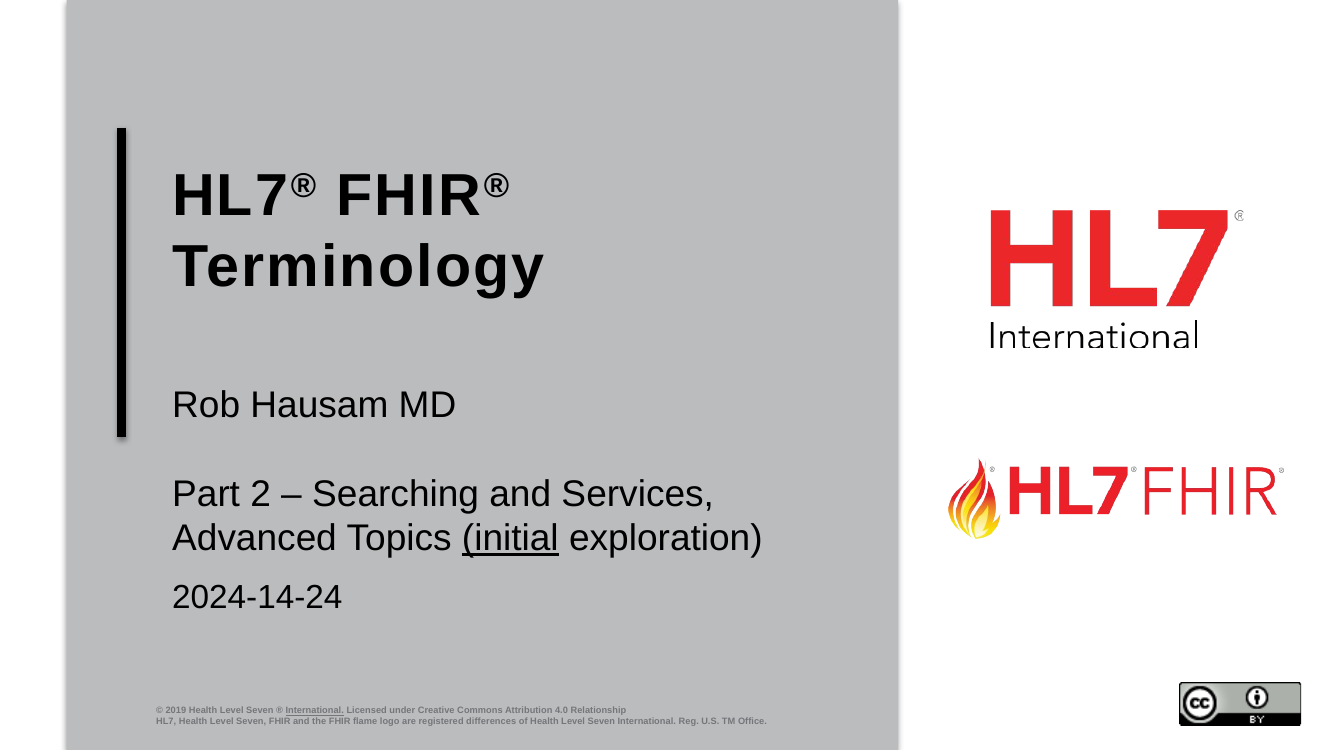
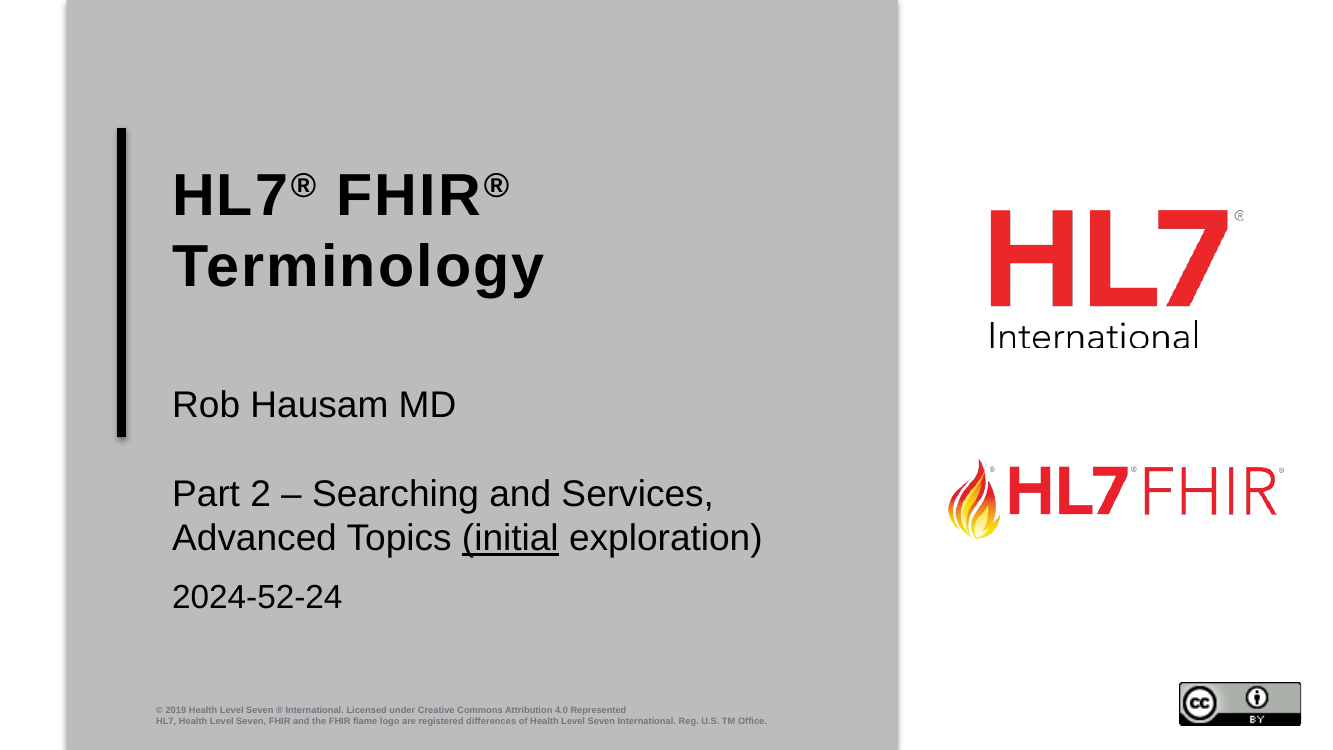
2024-14-24: 2024-14-24 -> 2024-52-24
International at (315, 711) underline: present -> none
Relationship: Relationship -> Represented
